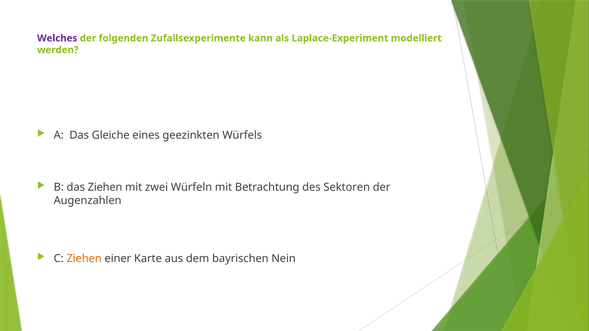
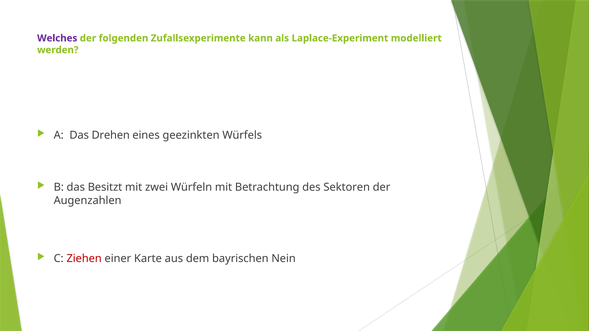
Gleiche: Gleiche -> Drehen
das Ziehen: Ziehen -> Besitzt
Ziehen at (84, 259) colour: orange -> red
